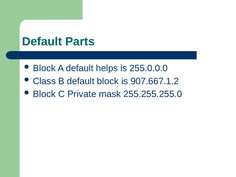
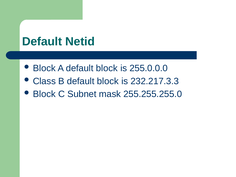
Parts: Parts -> Netid
A default helps: helps -> block
907.667.1.2: 907.667.1.2 -> 232.217.3.3
Private: Private -> Subnet
